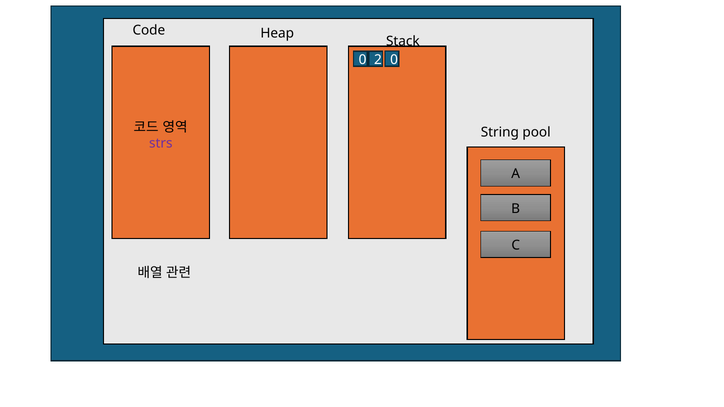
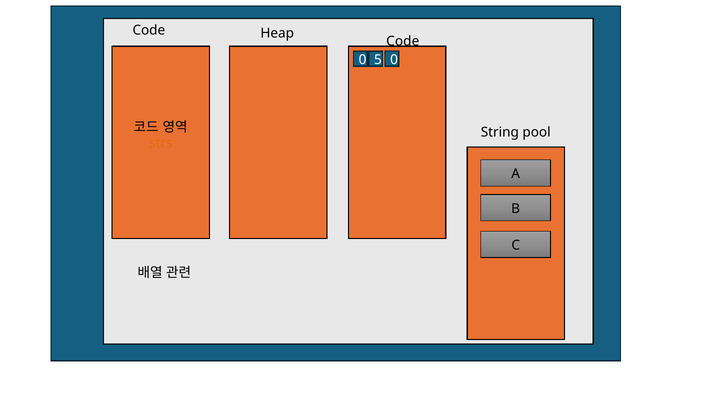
Stack at (403, 41): Stack -> Code
2: 2 -> 5
strs colour: purple -> orange
